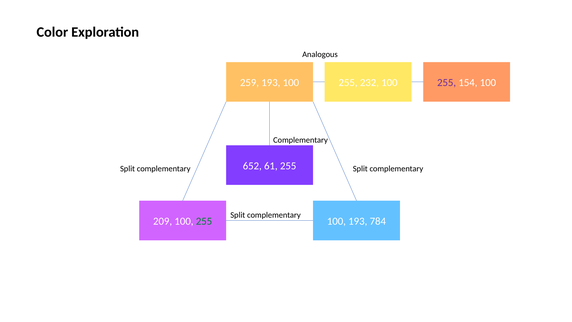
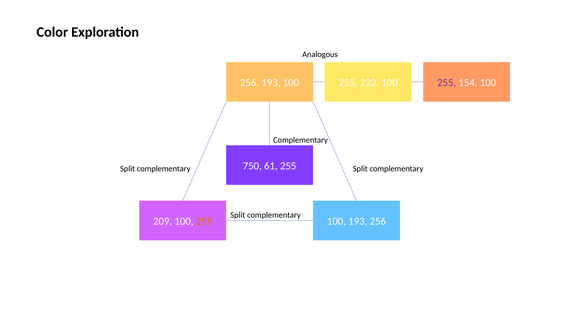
259 at (250, 83): 259 -> 256
652: 652 -> 750
255 at (204, 221) colour: green -> orange
193 784: 784 -> 256
